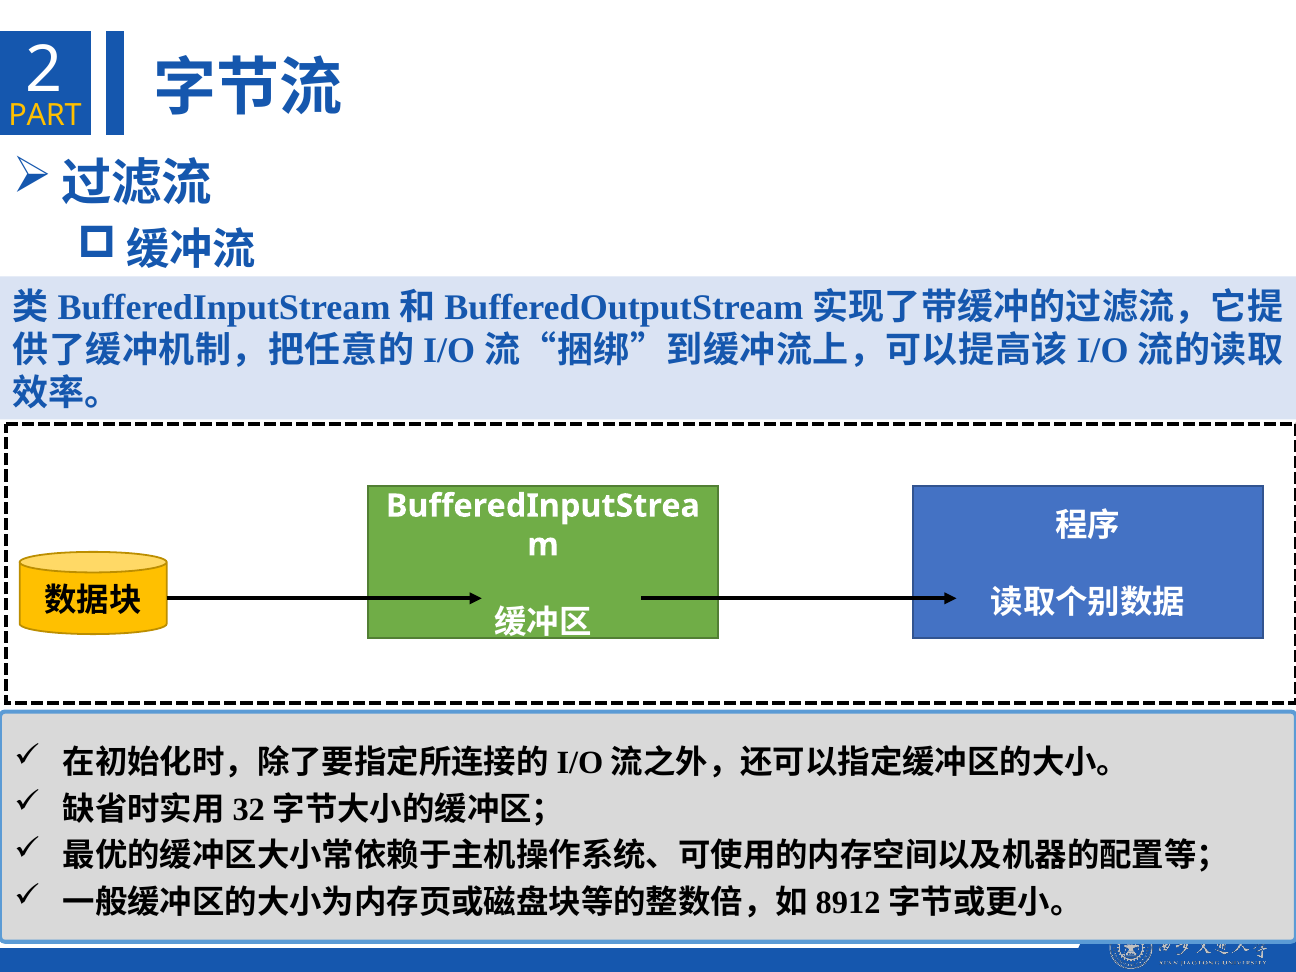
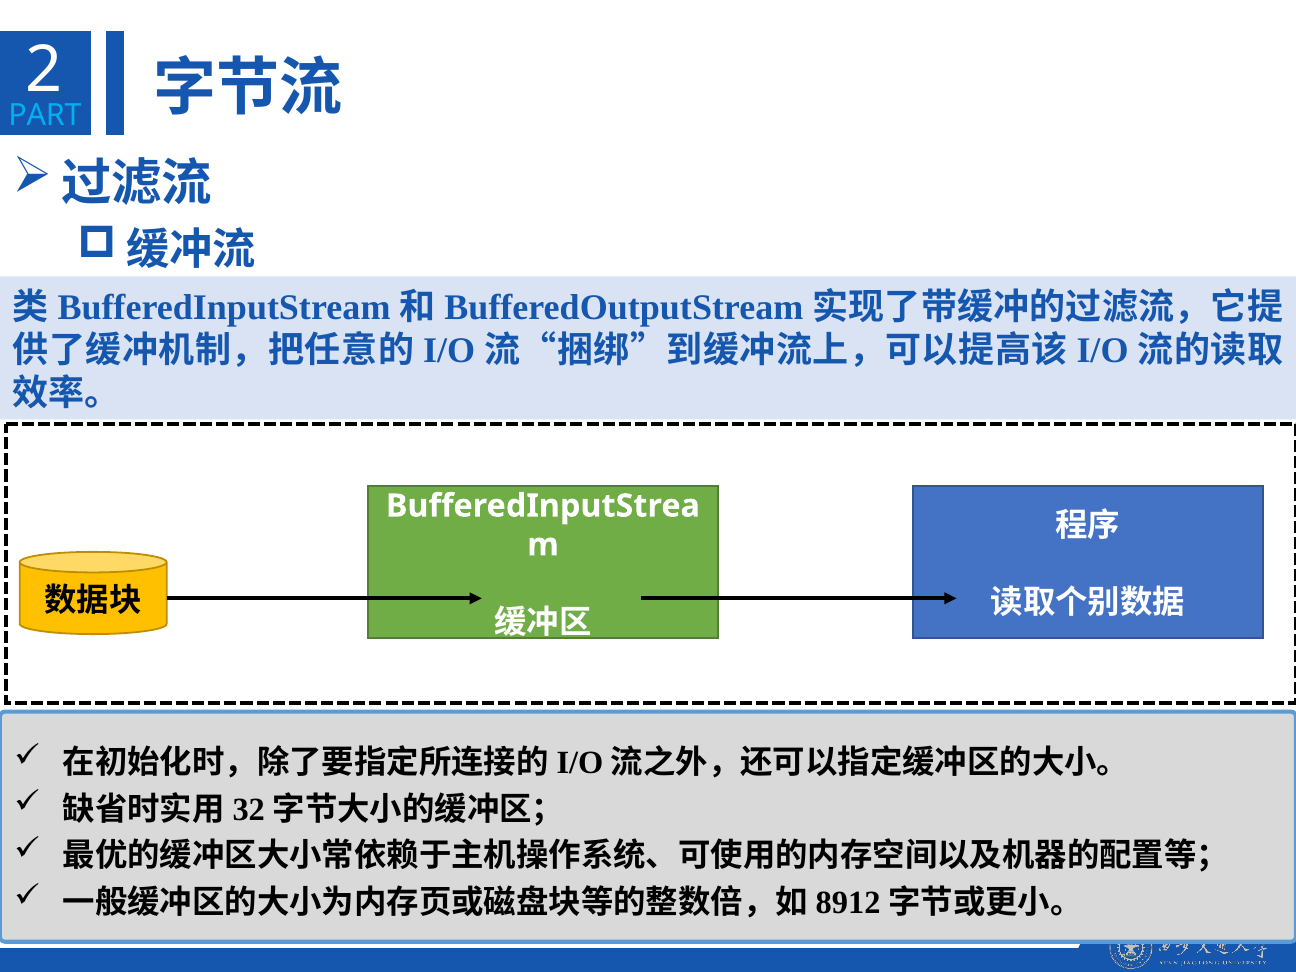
PART colour: yellow -> light blue
